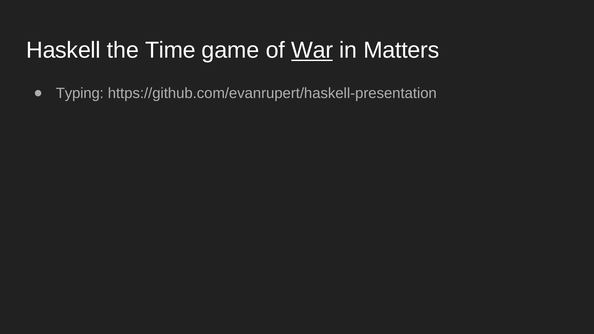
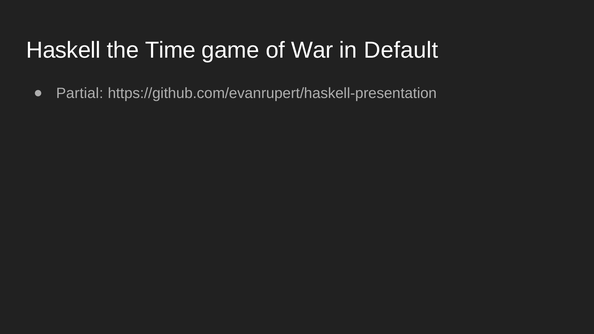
War underline: present -> none
Matters: Matters -> Default
Typing: Typing -> Partial
